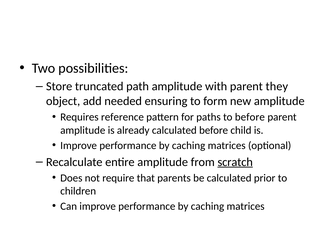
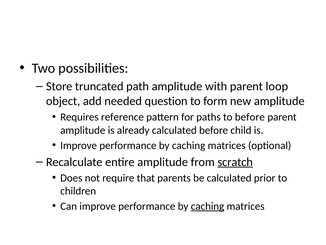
they: they -> loop
ensuring: ensuring -> question
caching at (208, 206) underline: none -> present
